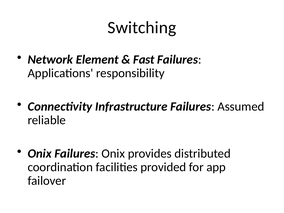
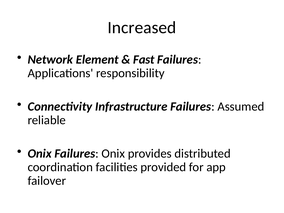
Switching: Switching -> Increased
